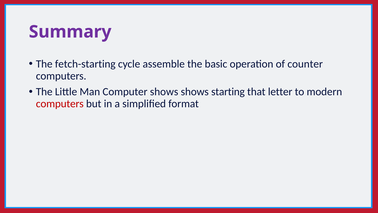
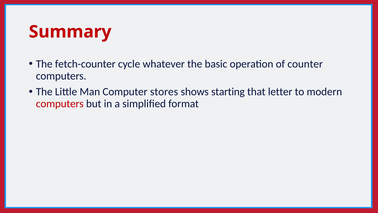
Summary colour: purple -> red
fetch-starting: fetch-starting -> fetch-counter
assemble: assemble -> whatever
Computer shows: shows -> stores
